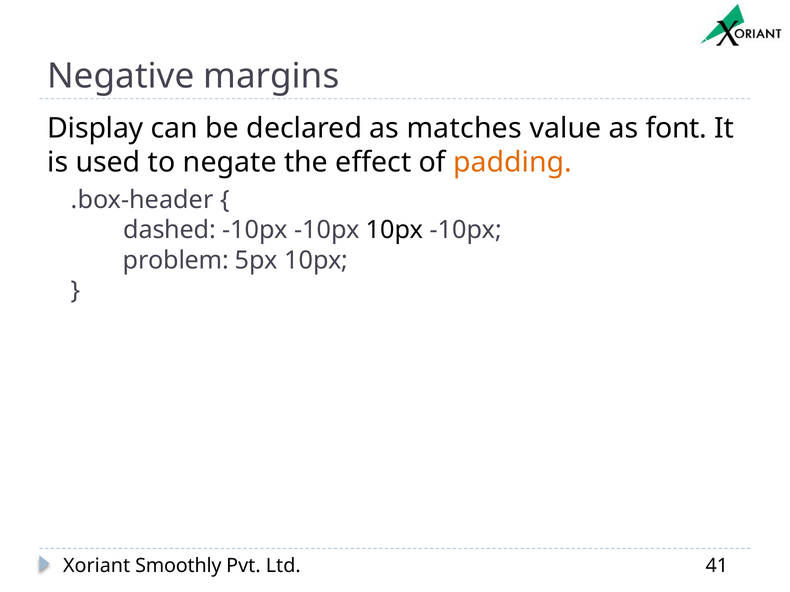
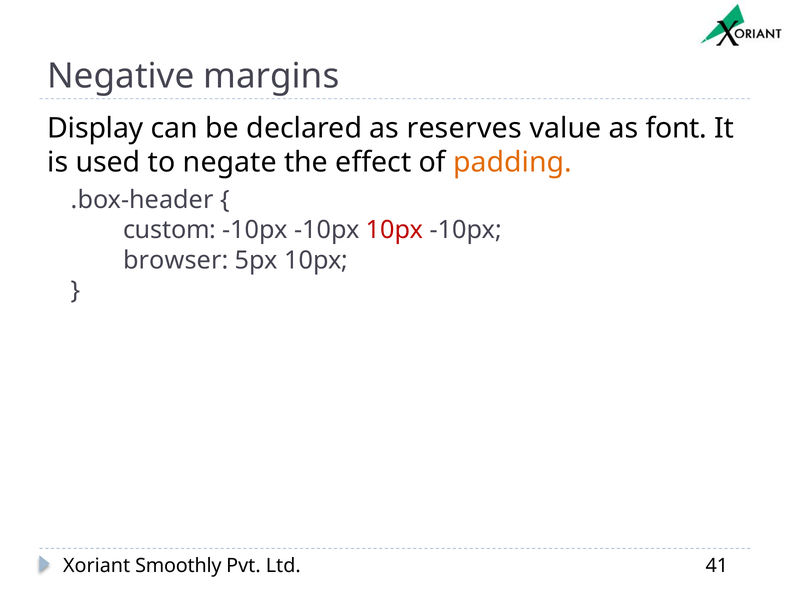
matches: matches -> reserves
dashed: dashed -> custom
10px at (395, 230) colour: black -> red
problem: problem -> browser
